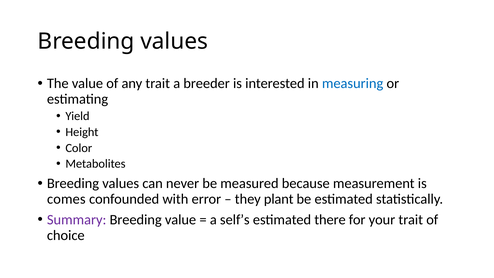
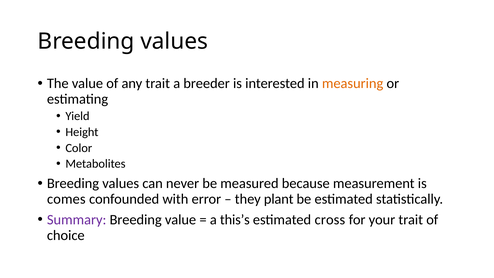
measuring colour: blue -> orange
self’s: self’s -> this’s
there: there -> cross
